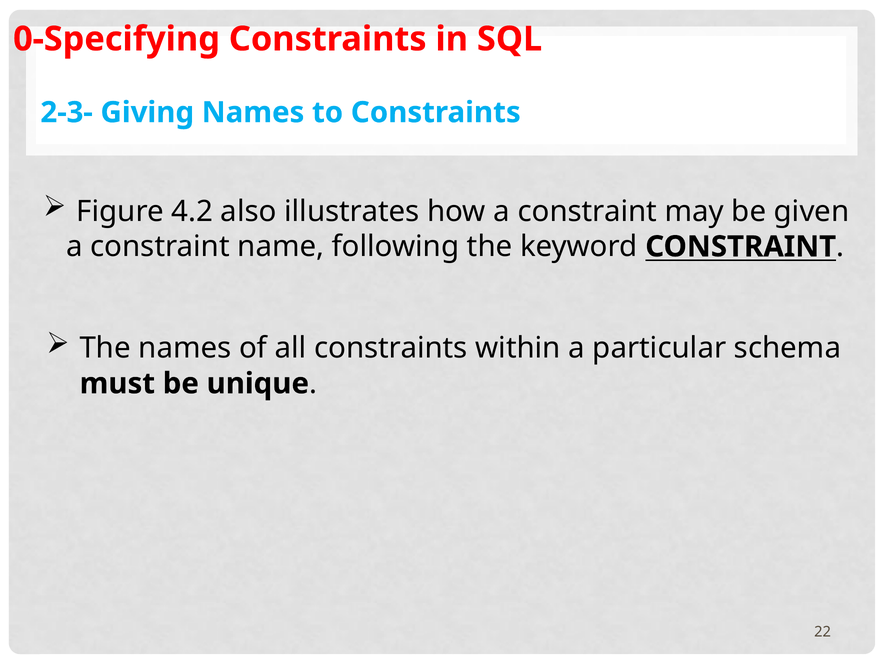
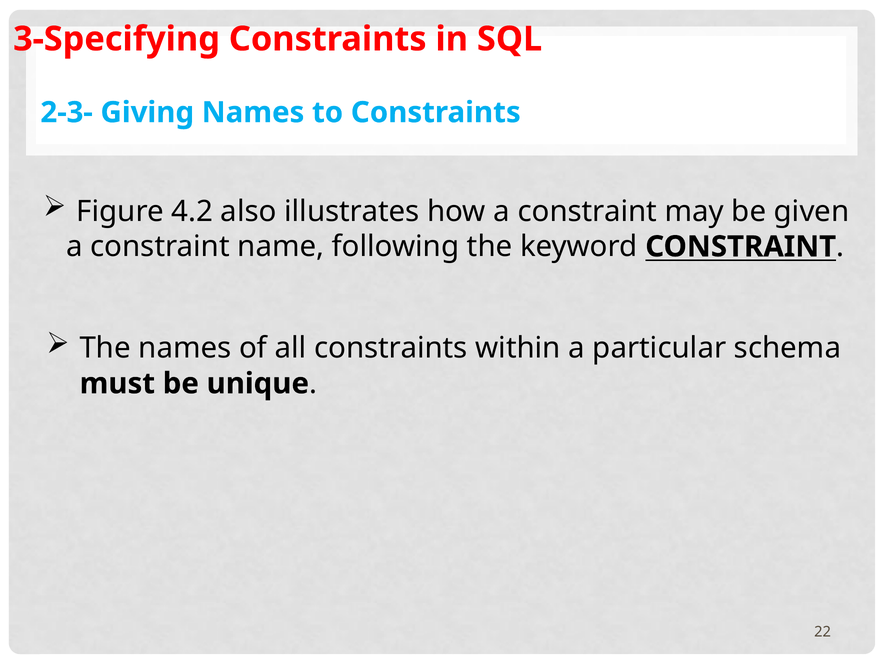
0-Specifying: 0-Specifying -> 3-Specifying
